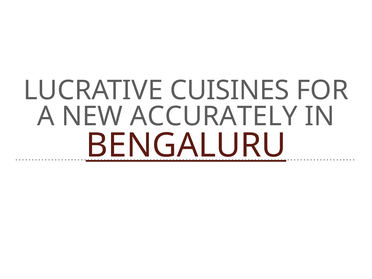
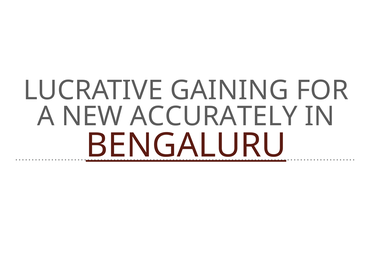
CUISINES: CUISINES -> GAINING
